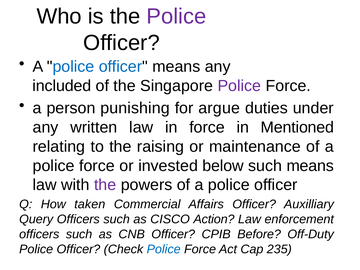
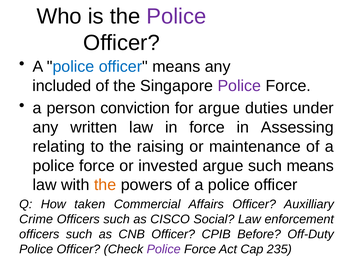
punishing: punishing -> conviction
Mentioned: Mentioned -> Assessing
invested below: below -> argue
the at (105, 185) colour: purple -> orange
Query: Query -> Crime
Action: Action -> Social
Police at (164, 249) colour: blue -> purple
